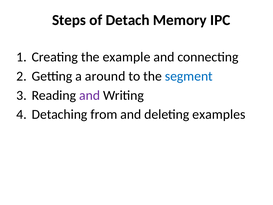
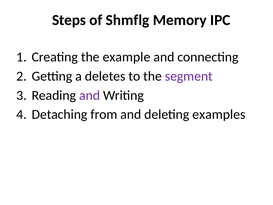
Detach: Detach -> Shmflg
around: around -> deletes
segment colour: blue -> purple
